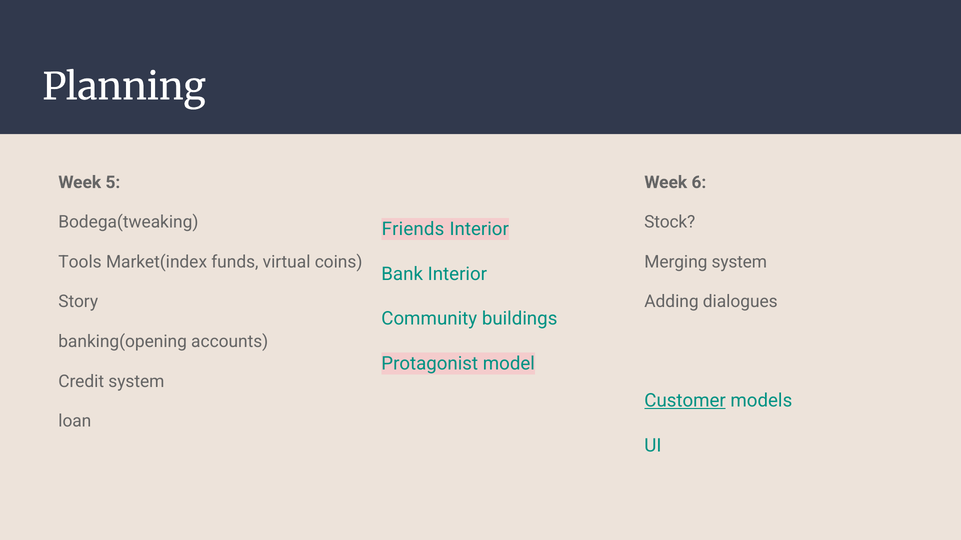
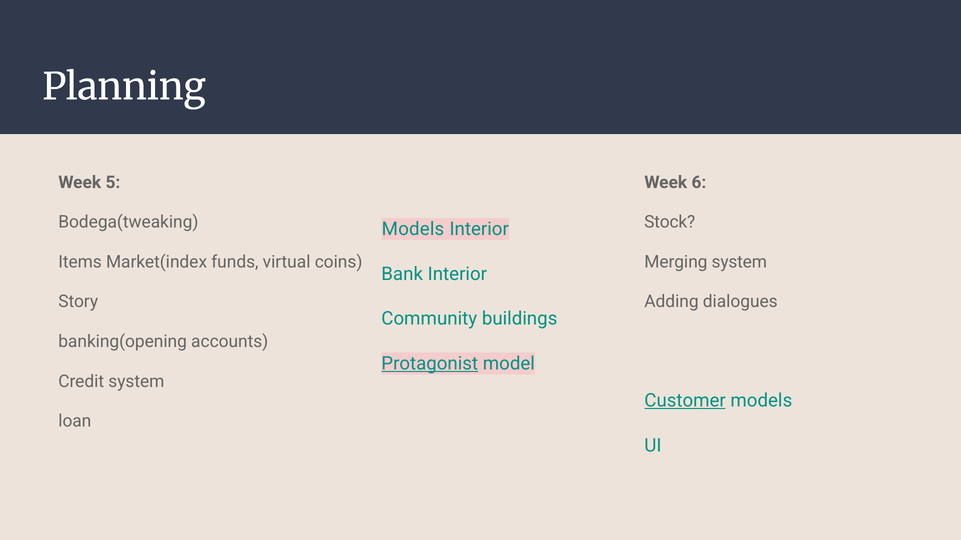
Friends at (413, 229): Friends -> Models
Tools: Tools -> Items
Protagonist underline: none -> present
